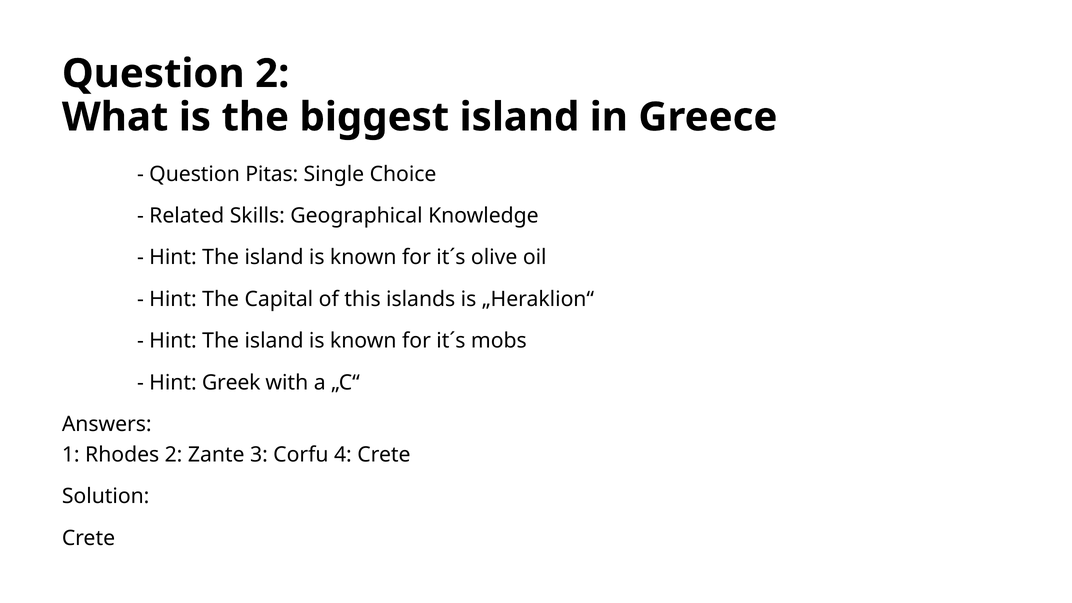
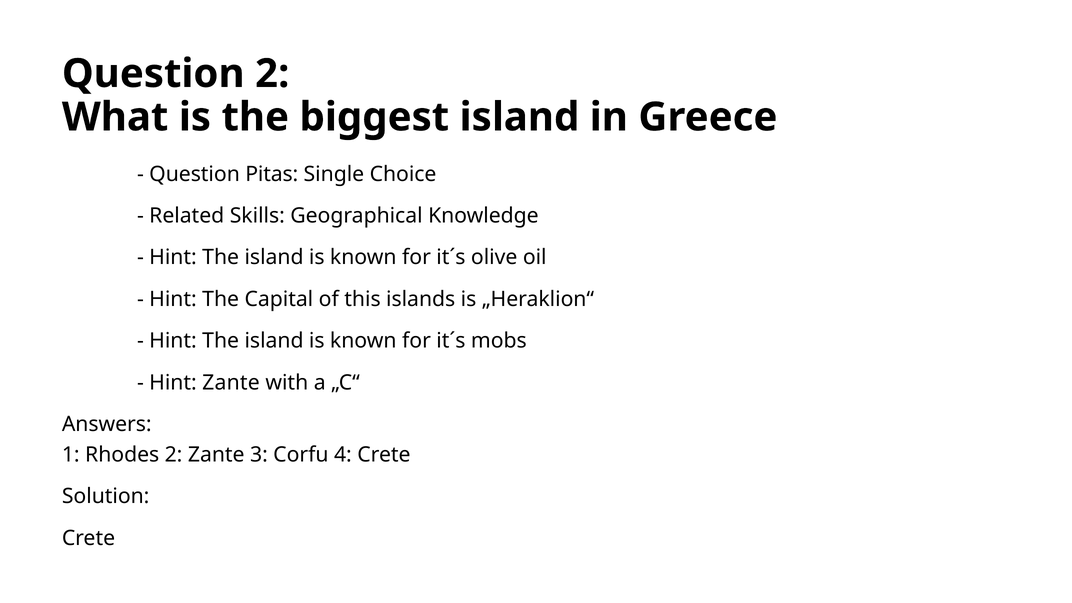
Hint Greek: Greek -> Zante
